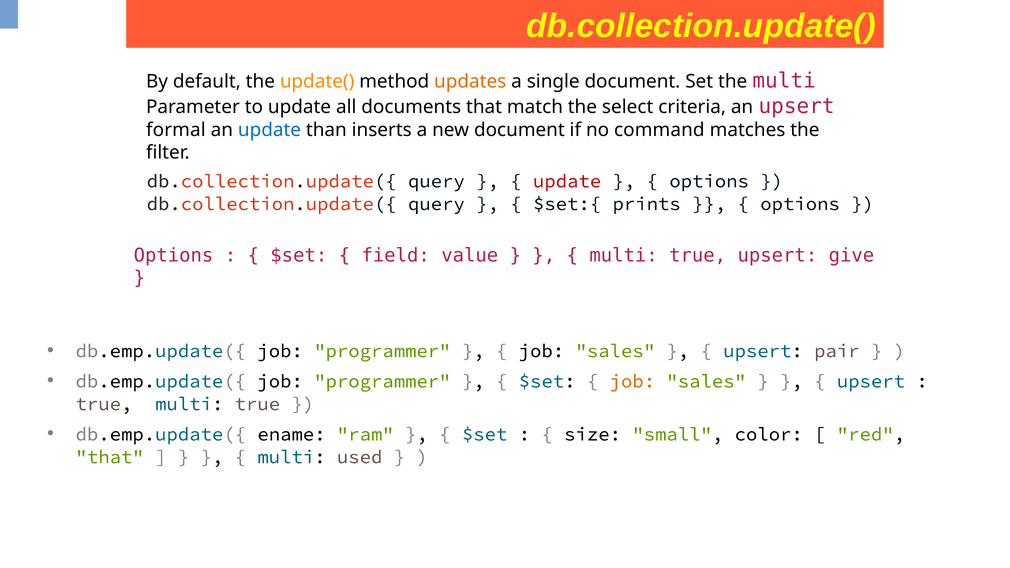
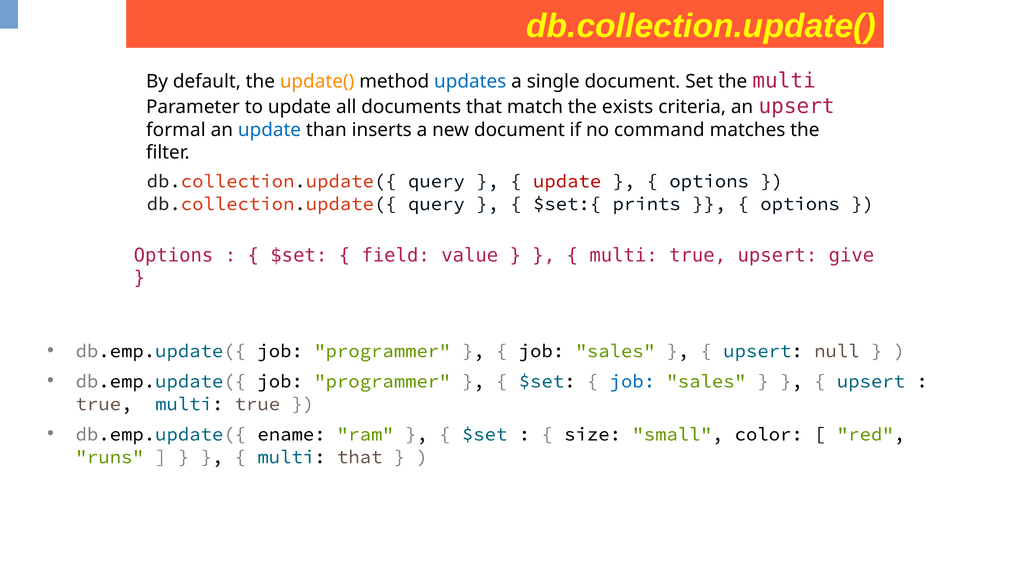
updates colour: orange -> blue
select: select -> exists
pair: pair -> null
job at (632, 381) colour: orange -> blue
that at (110, 457): that -> runs
multi used: used -> that
